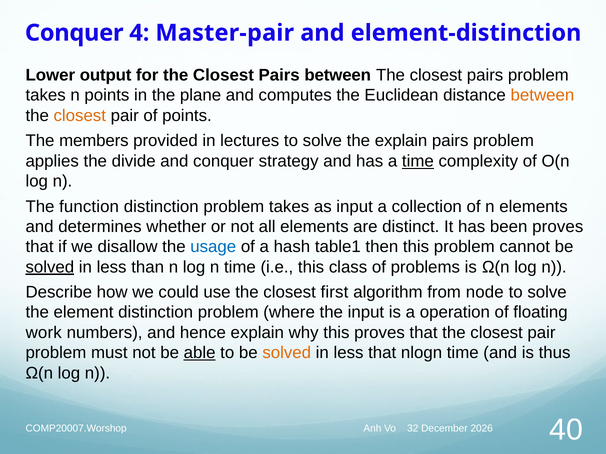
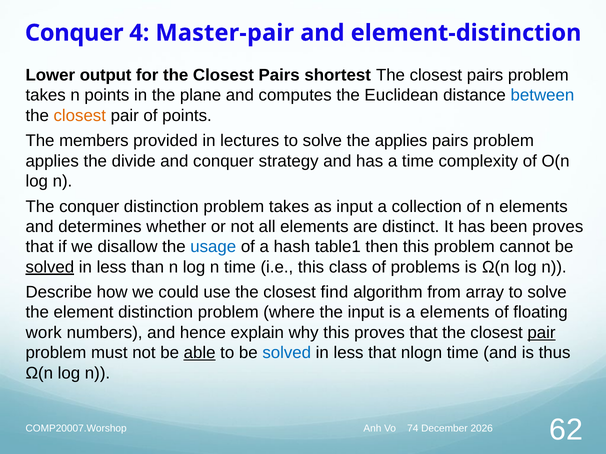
Pairs between: between -> shortest
between at (542, 96) colour: orange -> blue
the explain: explain -> applies
time at (418, 161) underline: present -> none
The function: function -> conquer
first: first -> find
node: node -> array
a operation: operation -> elements
pair at (541, 333) underline: none -> present
solved at (287, 353) colour: orange -> blue
32: 32 -> 74
40: 40 -> 62
